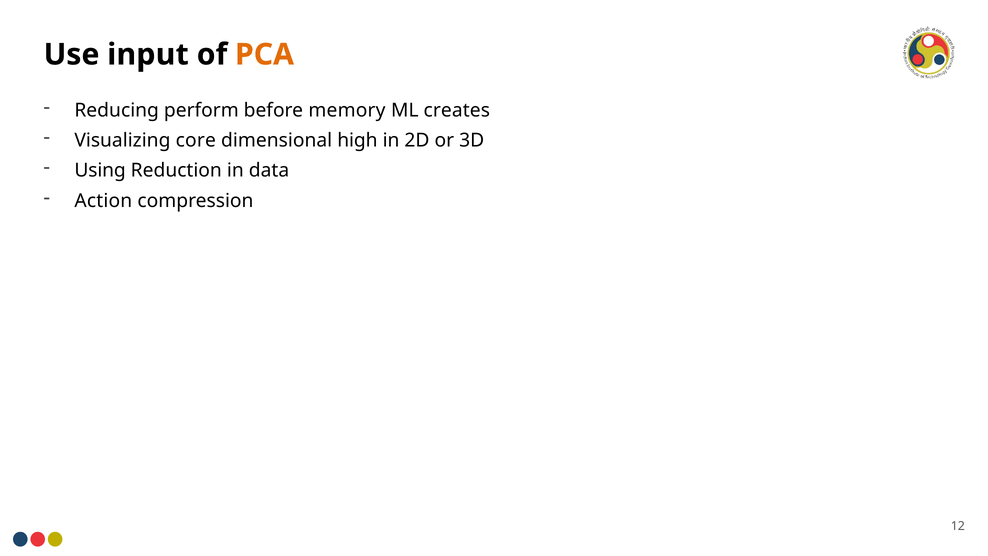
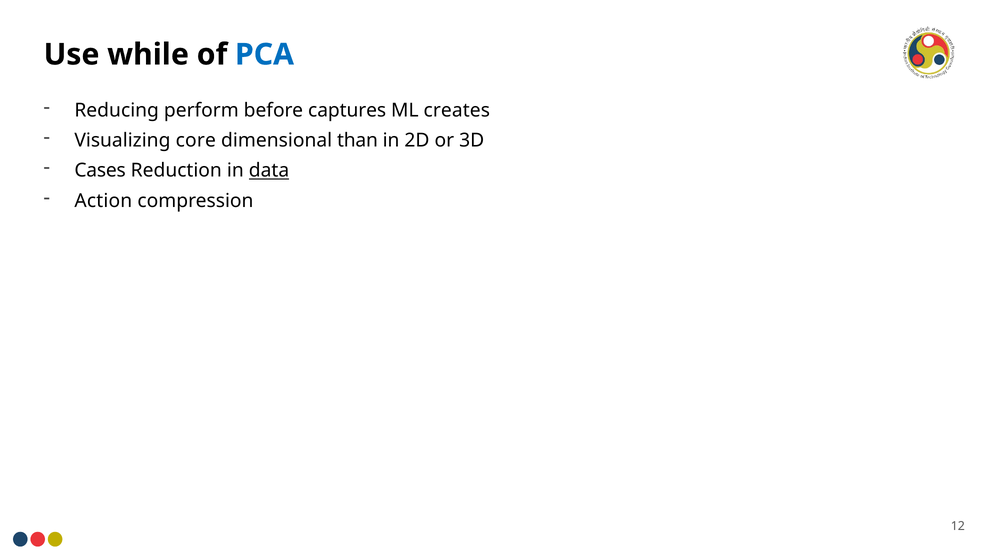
input: input -> while
PCA colour: orange -> blue
memory: memory -> captures
high: high -> than
Using: Using -> Cases
data underline: none -> present
